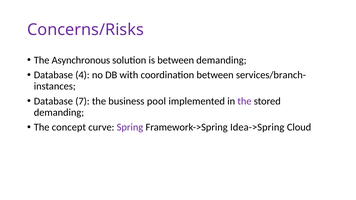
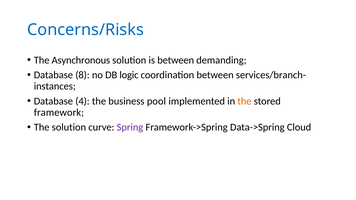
Concerns/Risks colour: purple -> blue
4: 4 -> 8
with: with -> logic
7: 7 -> 4
the at (244, 101) colour: purple -> orange
demanding at (59, 112): demanding -> framework
The concept: concept -> solution
Idea->Spring: Idea->Spring -> Data->Spring
